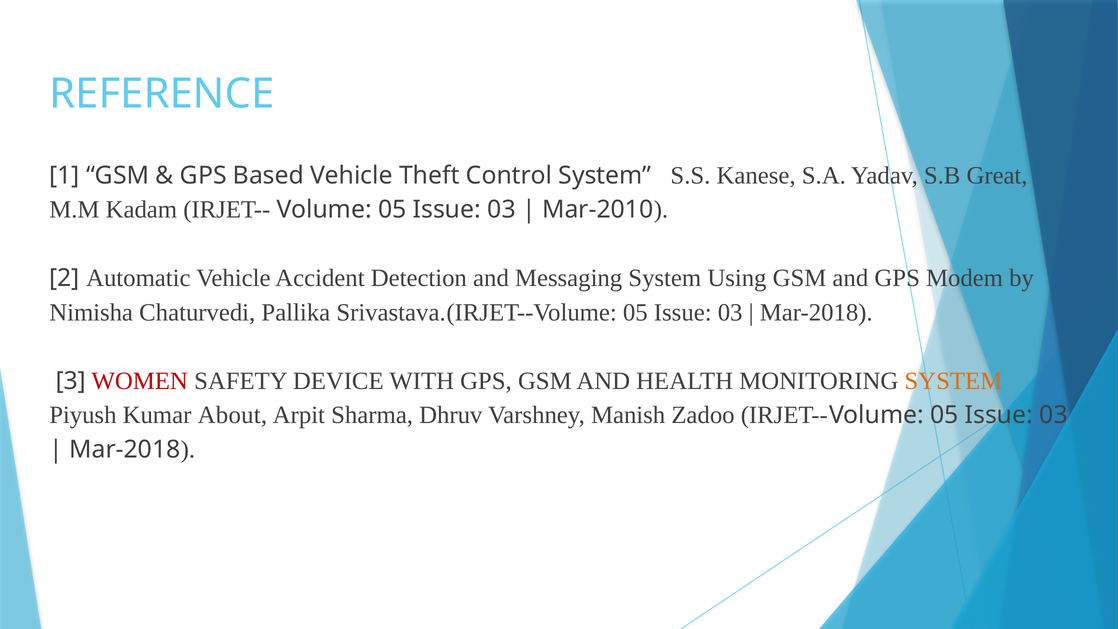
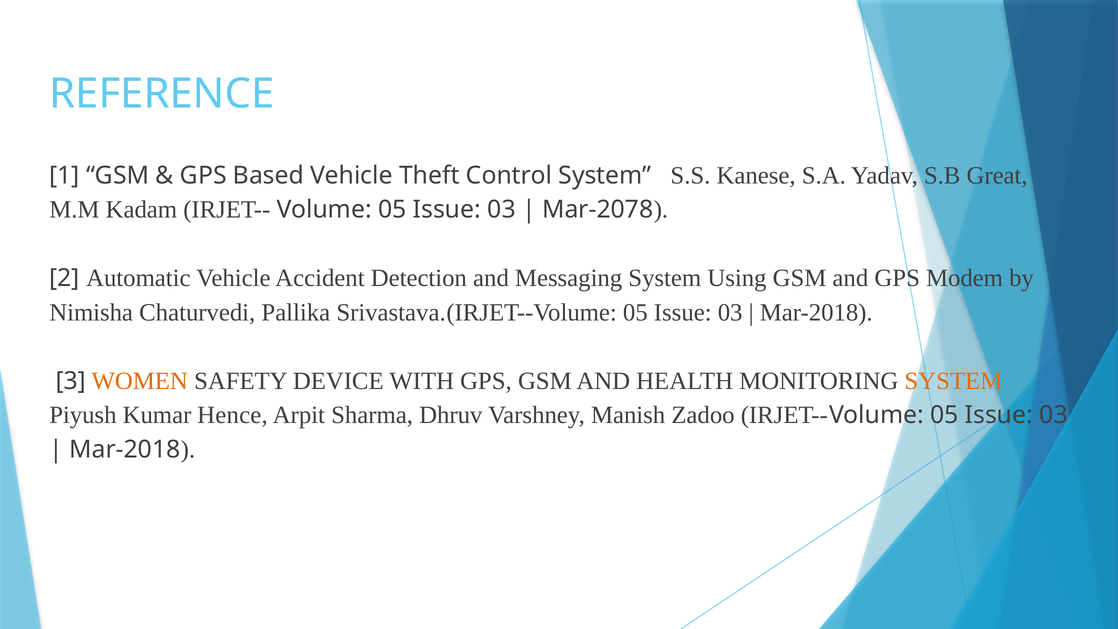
Mar-2010: Mar-2010 -> Mar-2078
WOMEN colour: red -> orange
About: About -> Hence
